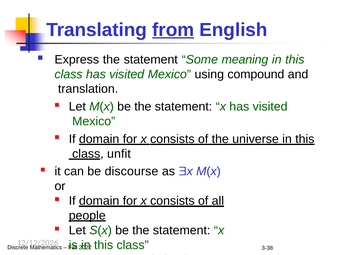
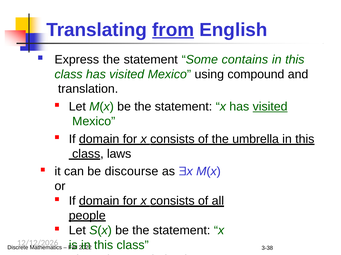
meaning: meaning -> contains
visited at (270, 107) underline: none -> present
universe: universe -> umbrella
unfit: unfit -> laws
